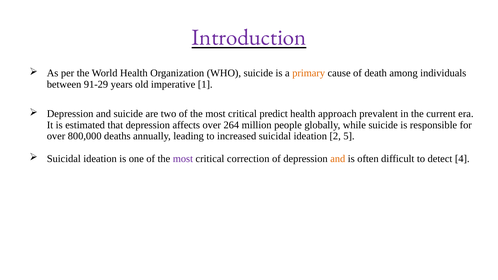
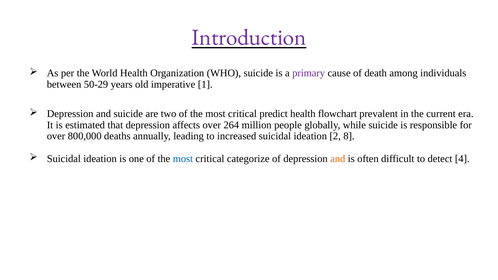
primary colour: orange -> purple
91-29: 91-29 -> 50-29
approach: approach -> flowchart
5: 5 -> 8
most at (183, 159) colour: purple -> blue
correction: correction -> categorize
